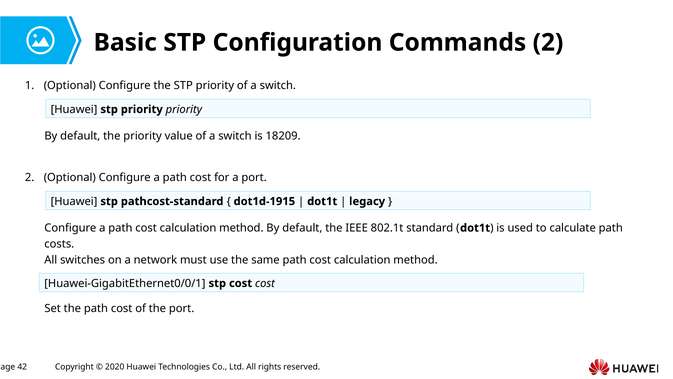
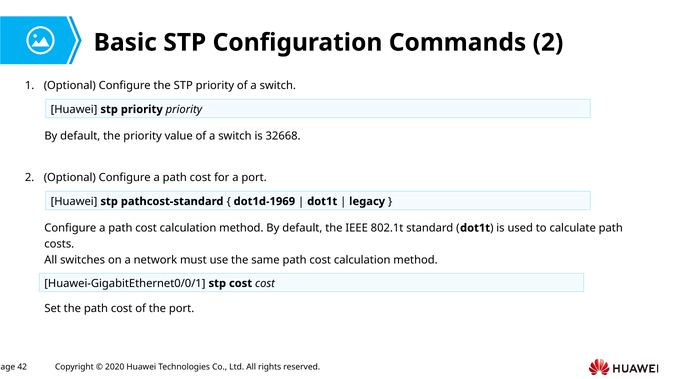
18209: 18209 -> 32668
dot1d-1915: dot1d-1915 -> dot1d-1969
